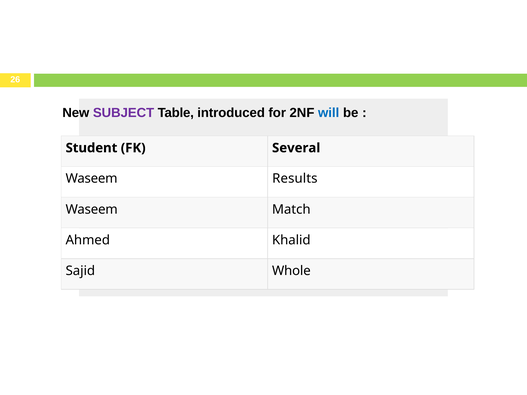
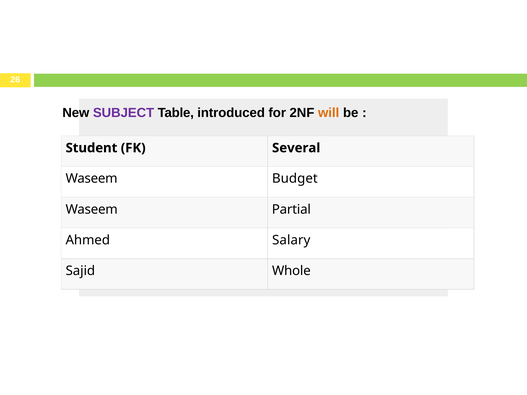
will colour: blue -> orange
Results: Results -> Budget
Match: Match -> Partial
Khalid: Khalid -> Salary
